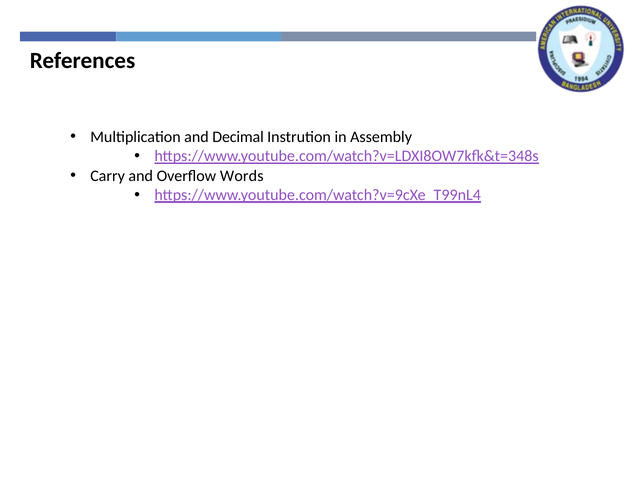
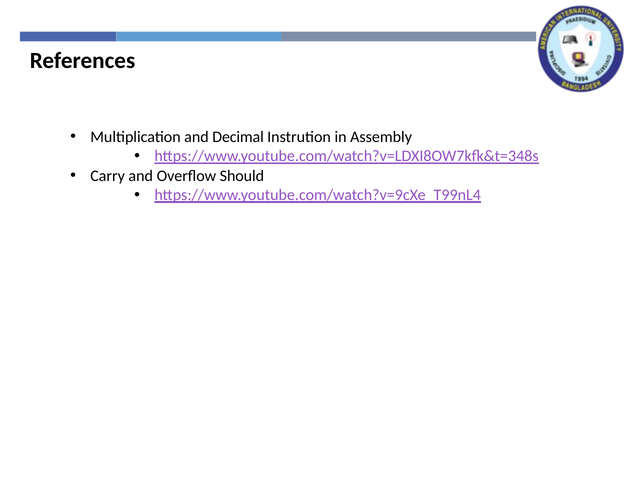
Words: Words -> Should
